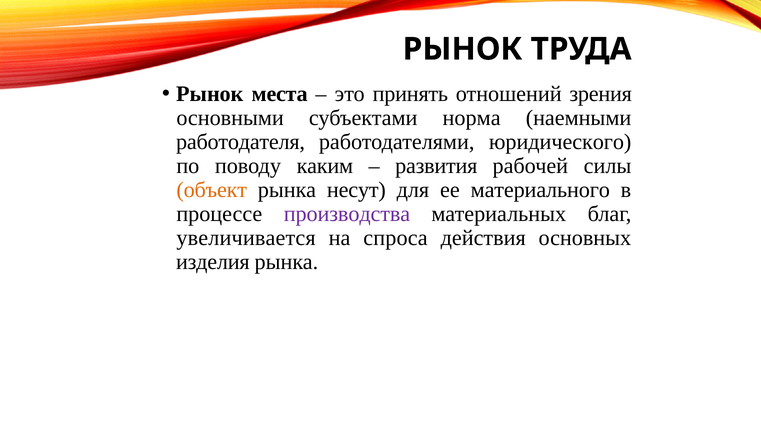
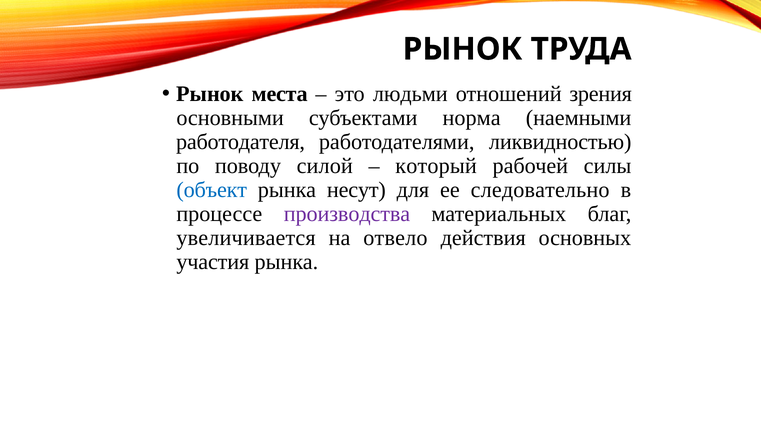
принять: принять -> людьми
юридического: юридического -> ликвидностью
каким: каким -> силой
развития: развития -> который
объект colour: orange -> blue
материального: материального -> следовательно
спроса: спроса -> отвело
изделия: изделия -> участия
